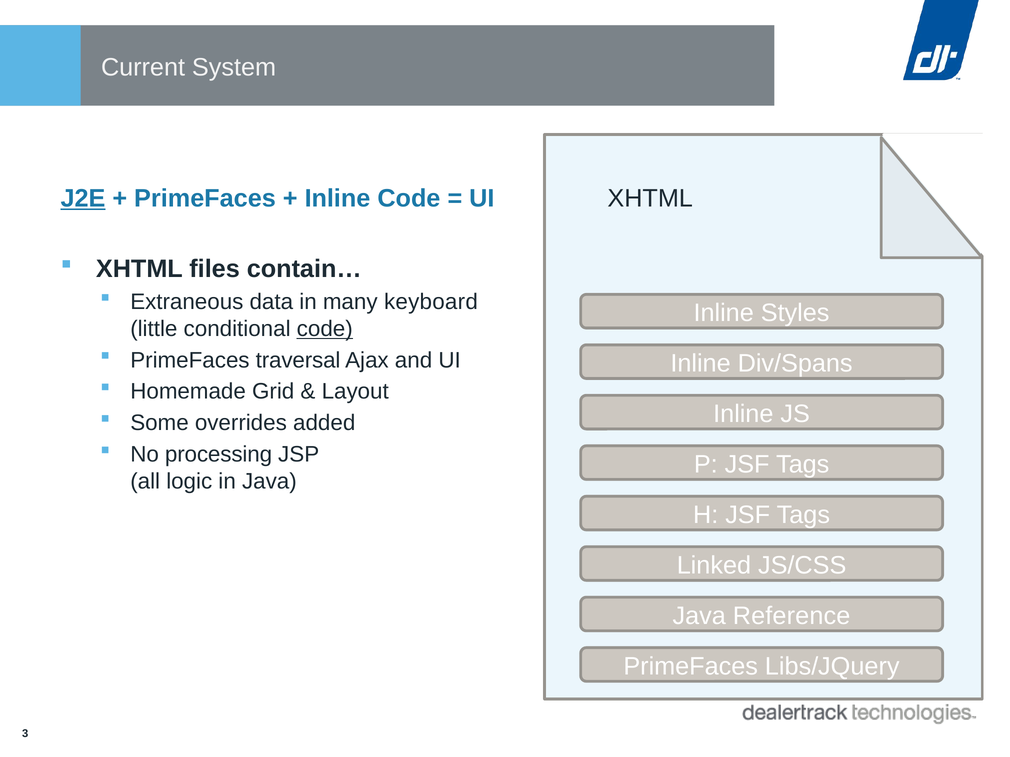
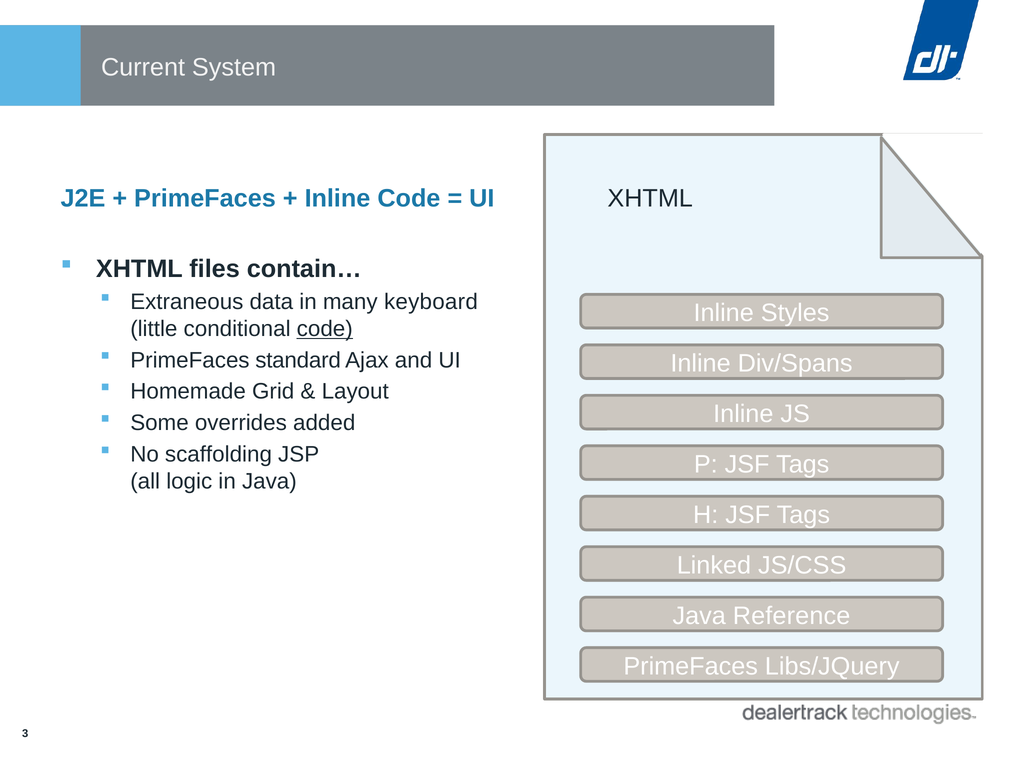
J2E underline: present -> none
traversal: traversal -> standard
processing: processing -> scaffolding
